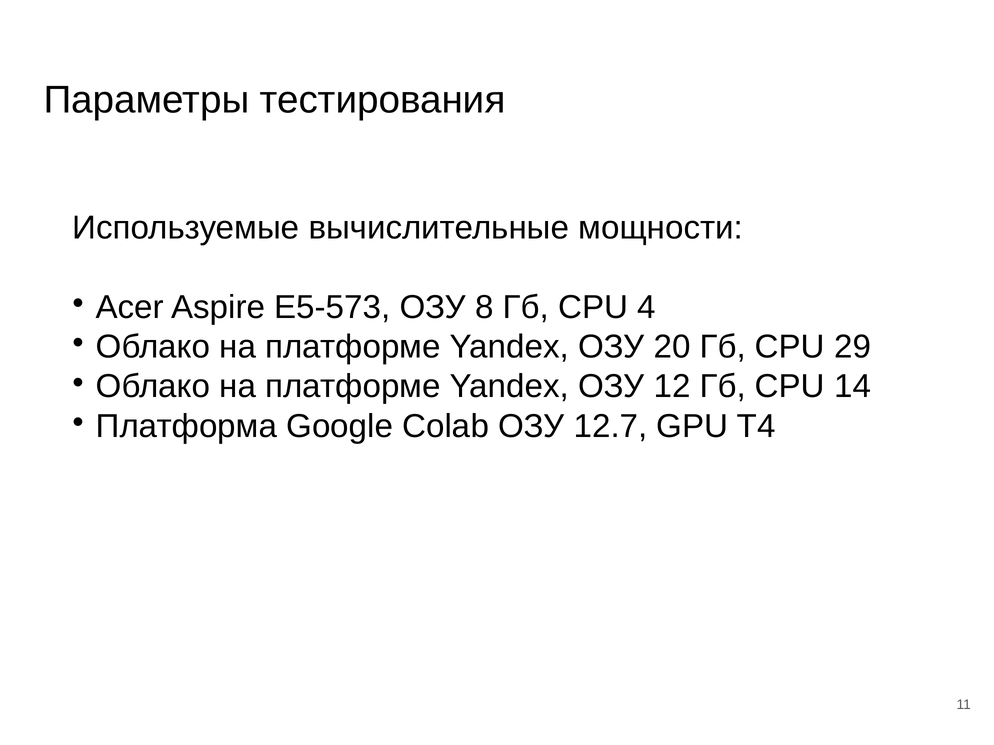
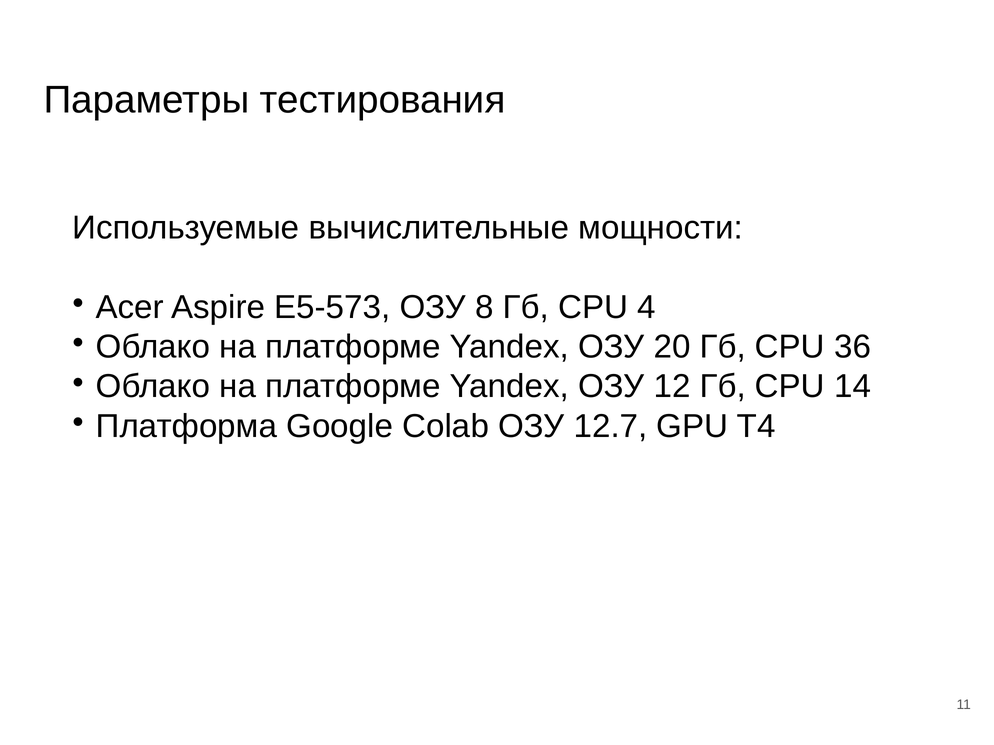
29: 29 -> 36
